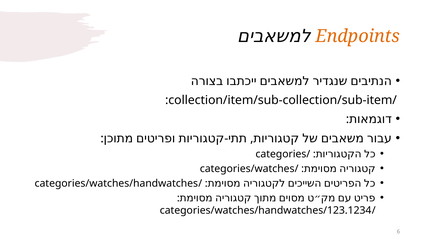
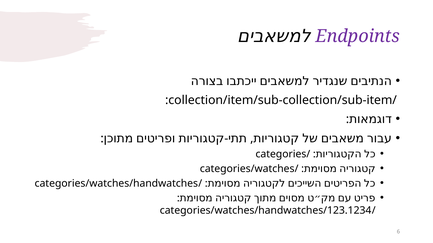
Endpoints colour: orange -> purple
